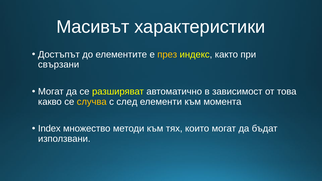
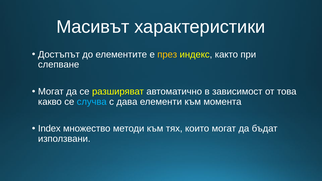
свързани: свързани -> слепване
случва colour: yellow -> light blue
след: след -> дава
